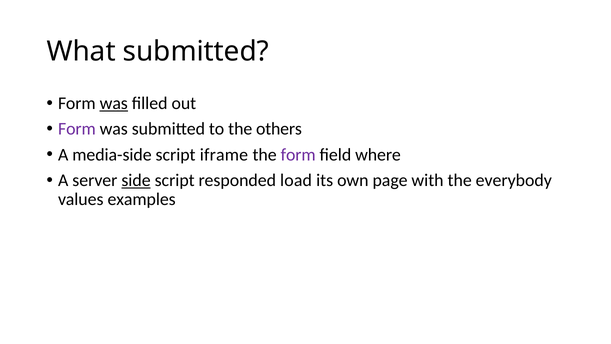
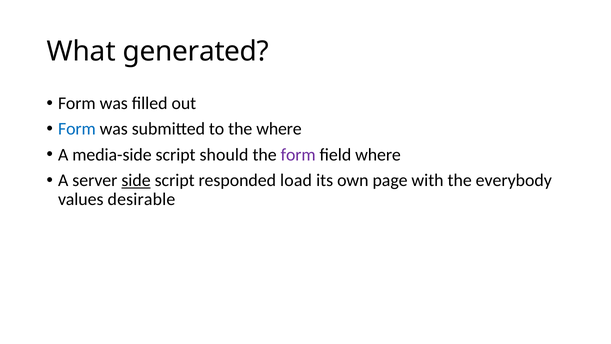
What submitted: submitted -> generated
was at (114, 103) underline: present -> none
Form at (77, 129) colour: purple -> blue
the others: others -> where
iframe: iframe -> should
examples: examples -> desirable
